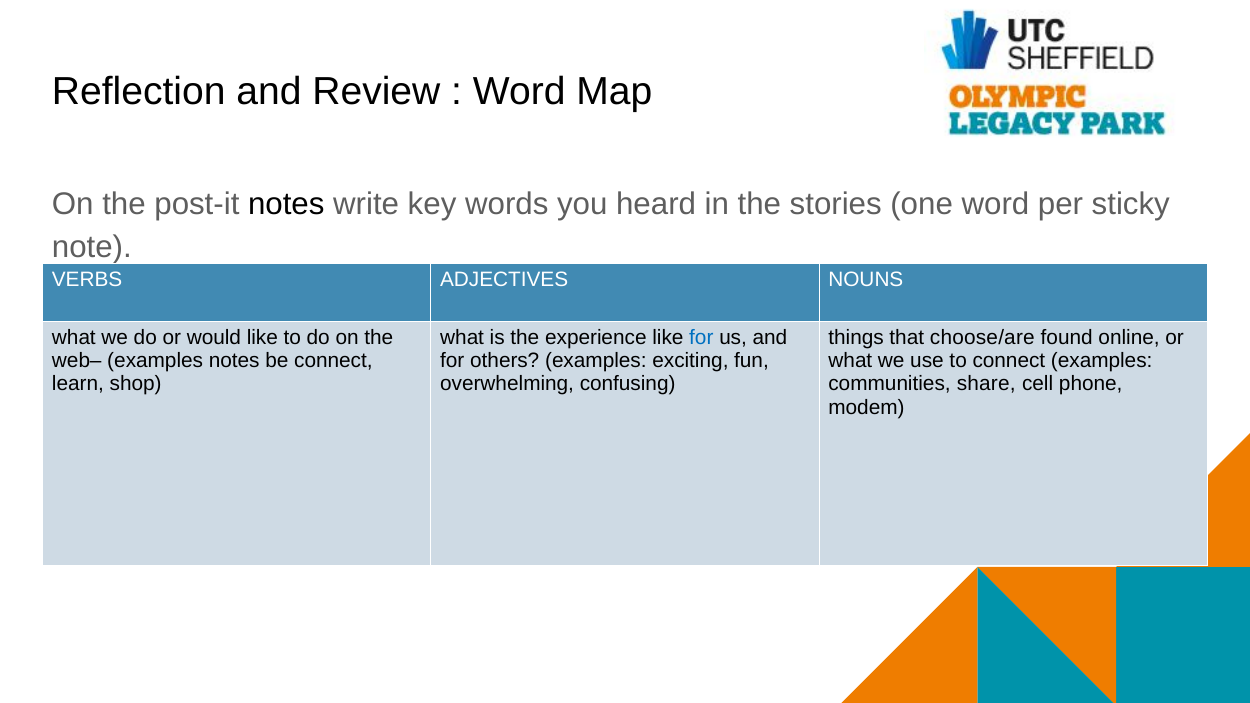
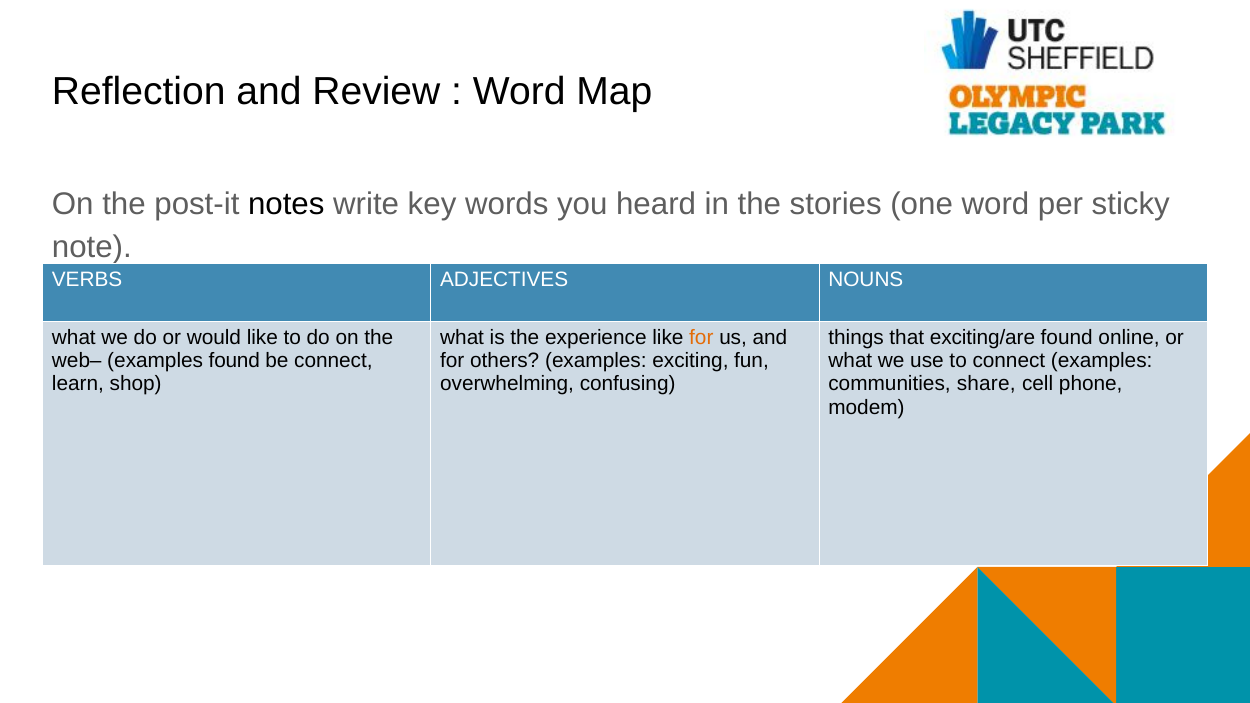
for at (701, 338) colour: blue -> orange
choose/are: choose/are -> exciting/are
examples notes: notes -> found
